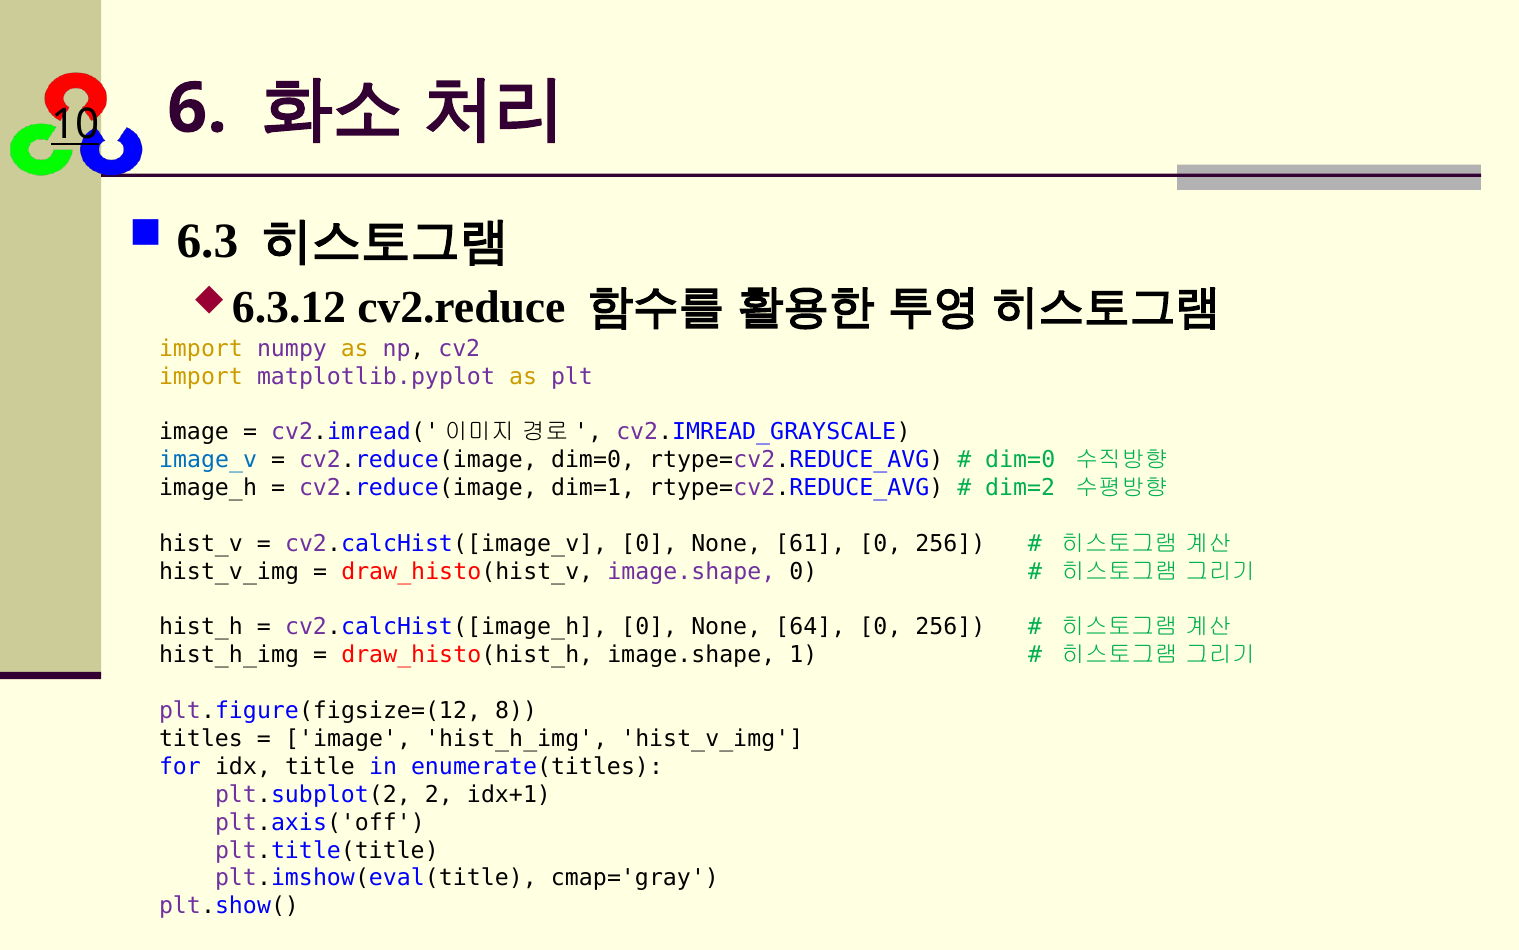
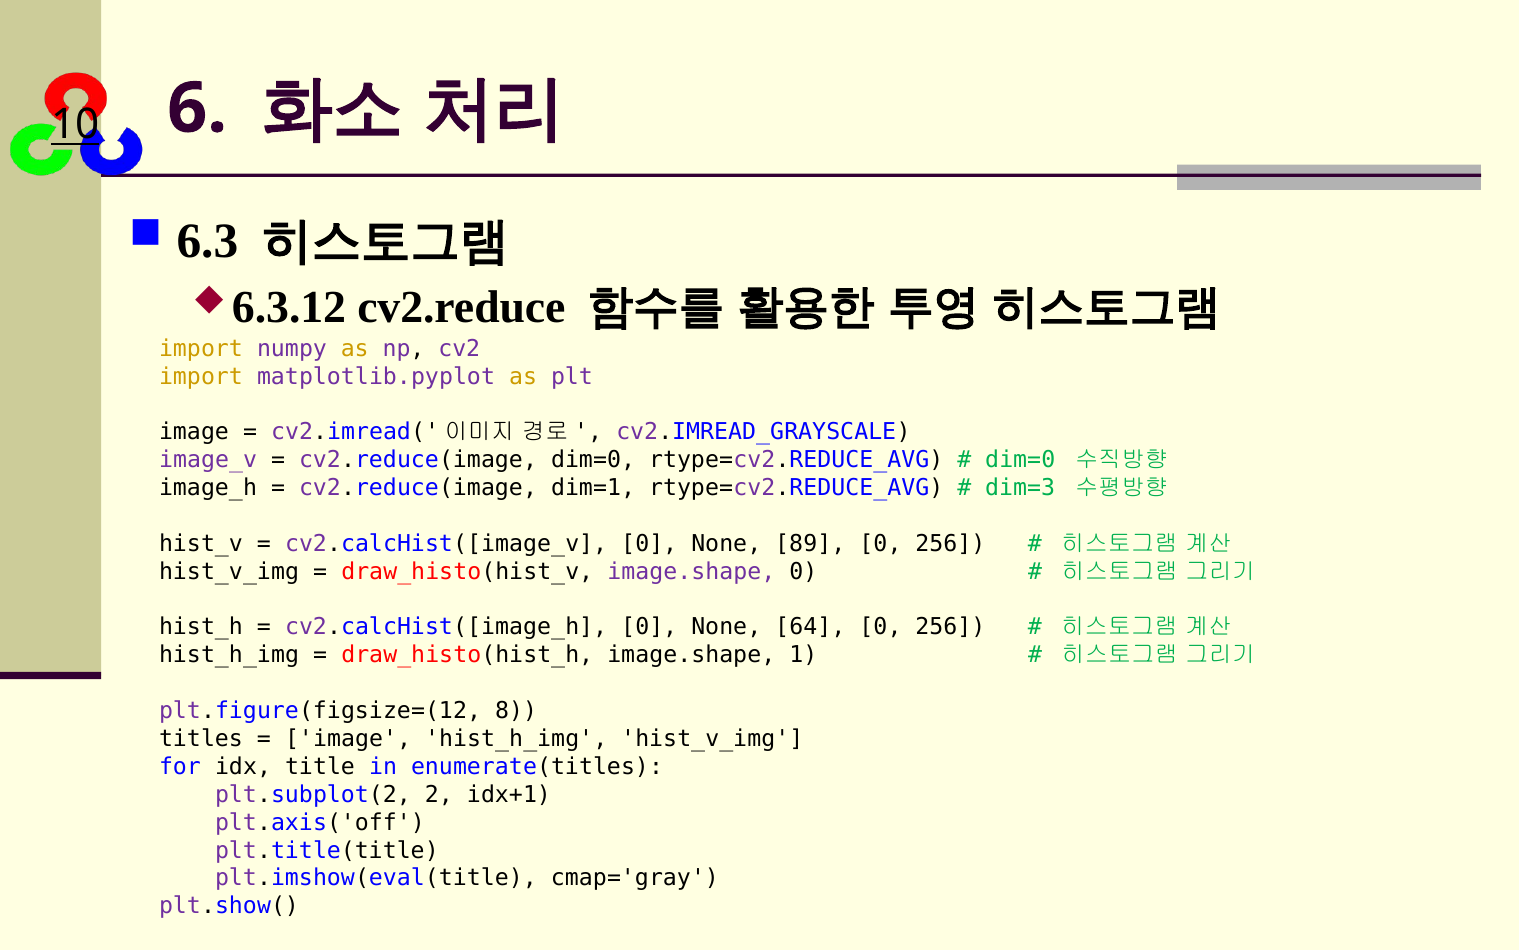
image_v colour: blue -> purple
dim=2: dim=2 -> dim=3
61: 61 -> 89
